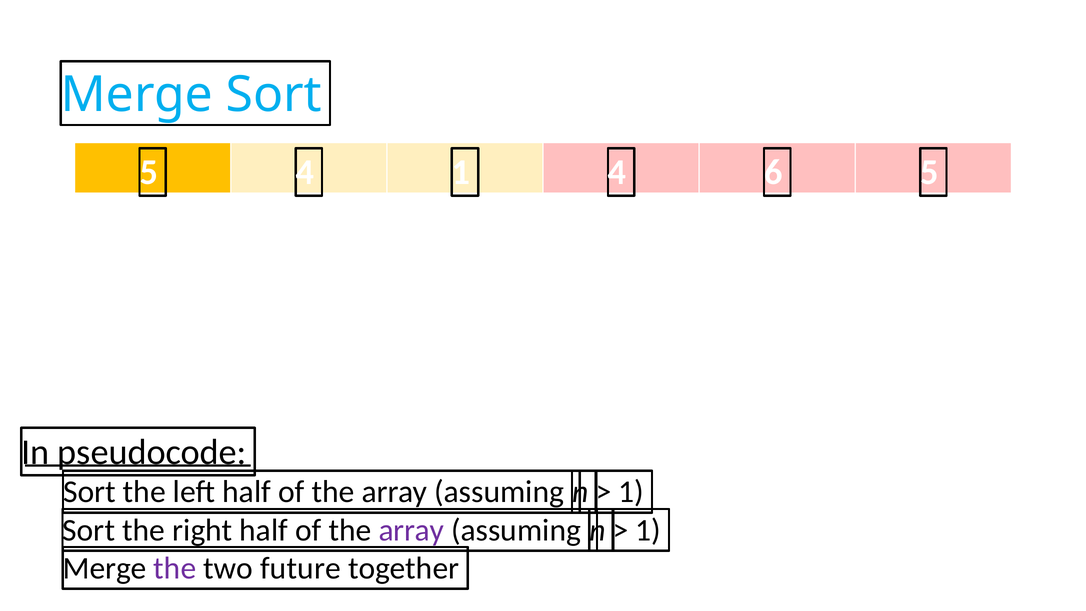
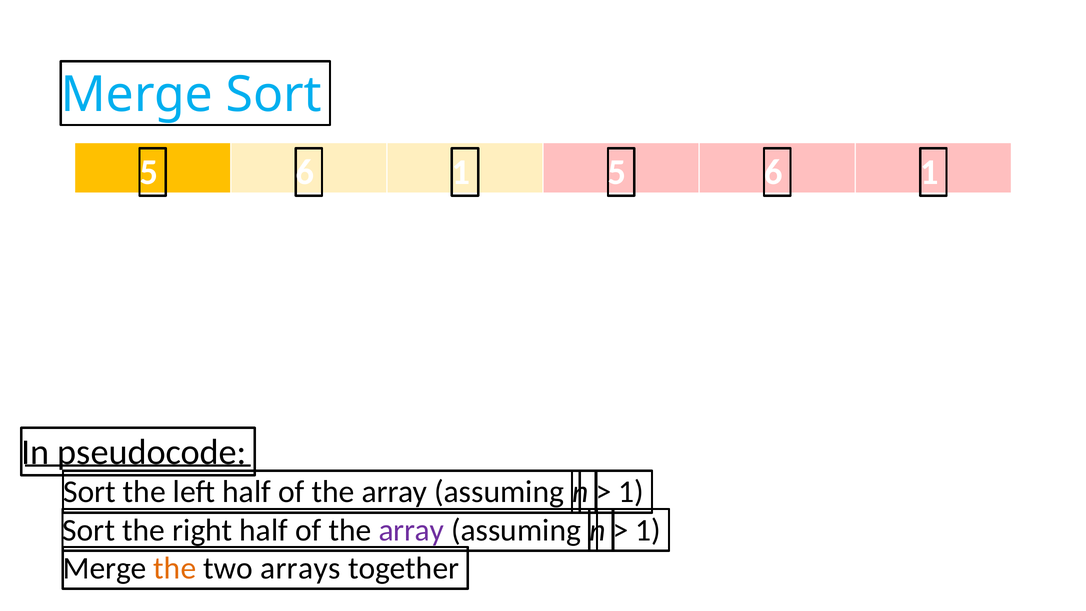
4 at (305, 172): 4 -> 6
1 4: 4 -> 5
5 at (929, 172): 5 -> 1
the at (175, 568) colour: purple -> orange
future: future -> arrays
